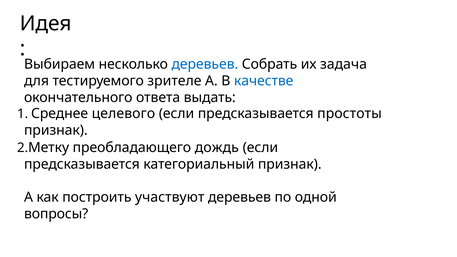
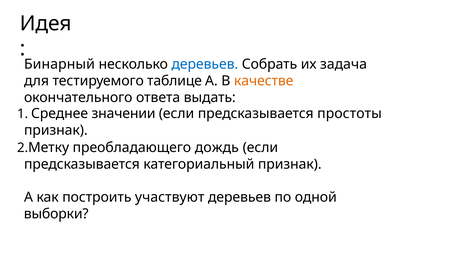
Выбираем: Выбираем -> Бинарный
зрителе: зрителе -> таблице
качестве colour: blue -> orange
целевого: целевого -> значении
вопросы: вопросы -> выборки
